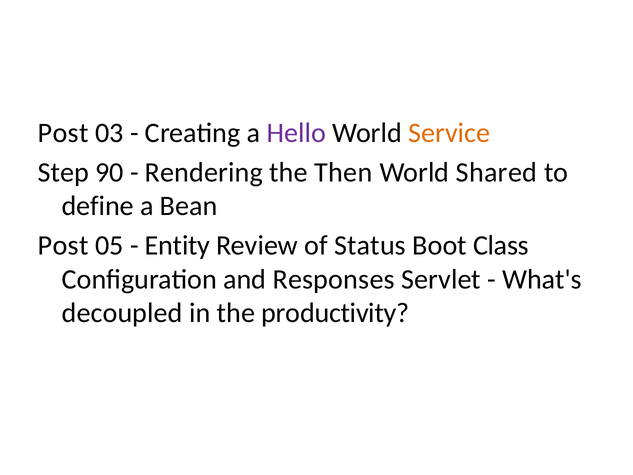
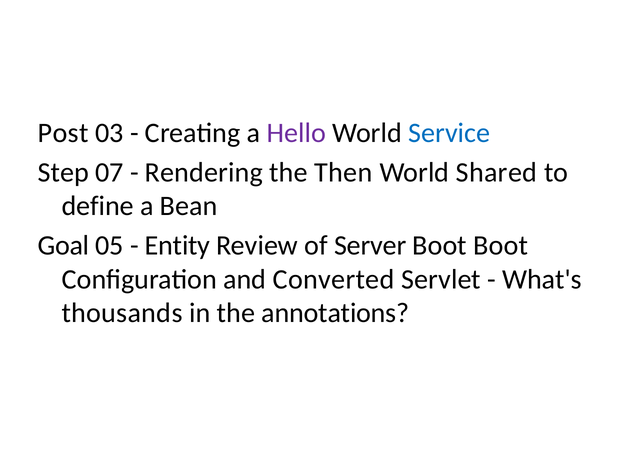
Service colour: orange -> blue
90: 90 -> 07
Post at (63, 245): Post -> Goal
Status: Status -> Server
Boot Class: Class -> Boot
Responses: Responses -> Converted
decoupled: decoupled -> thousands
productivity: productivity -> annotations
